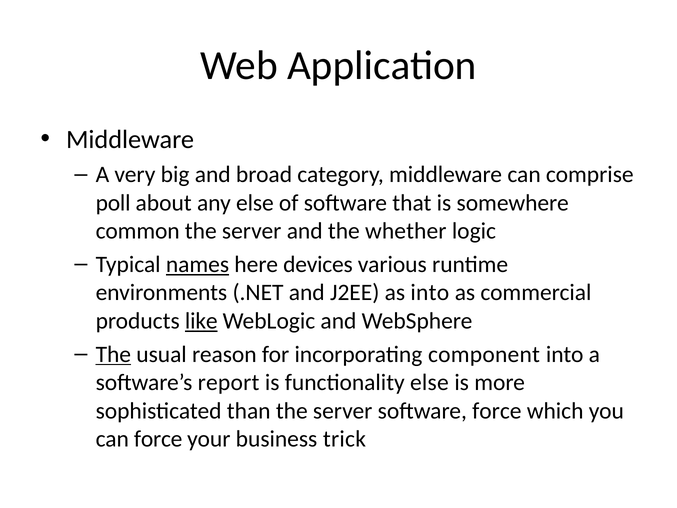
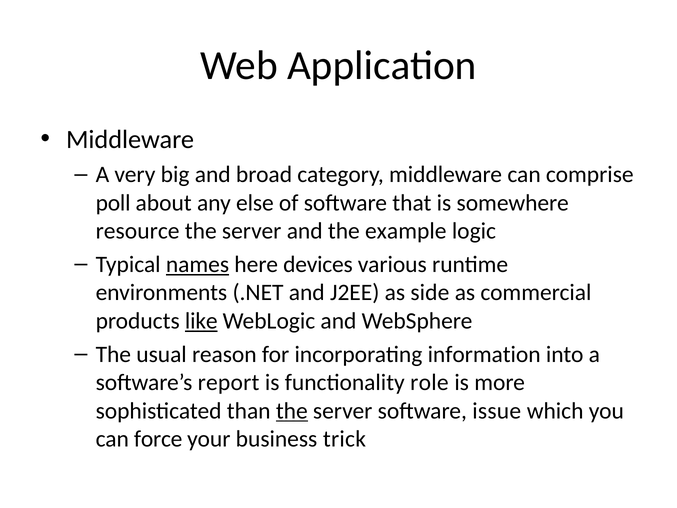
common: common -> resource
whether: whether -> example
as into: into -> side
The at (113, 354) underline: present -> none
component: component -> information
functionality else: else -> role
the at (292, 411) underline: none -> present
software force: force -> issue
